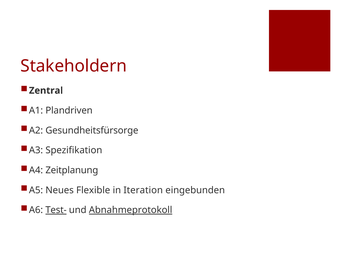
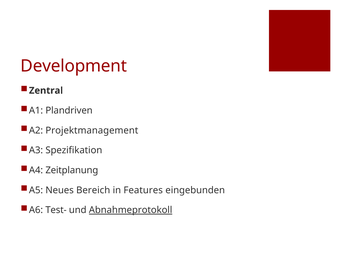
Stakeholdern: Stakeholdern -> Development
Gesundheitsfürsorge: Gesundheitsfürsorge -> Projektmanagement
Flexible: Flexible -> Bereich
Iteration: Iteration -> Features
Test- underline: present -> none
